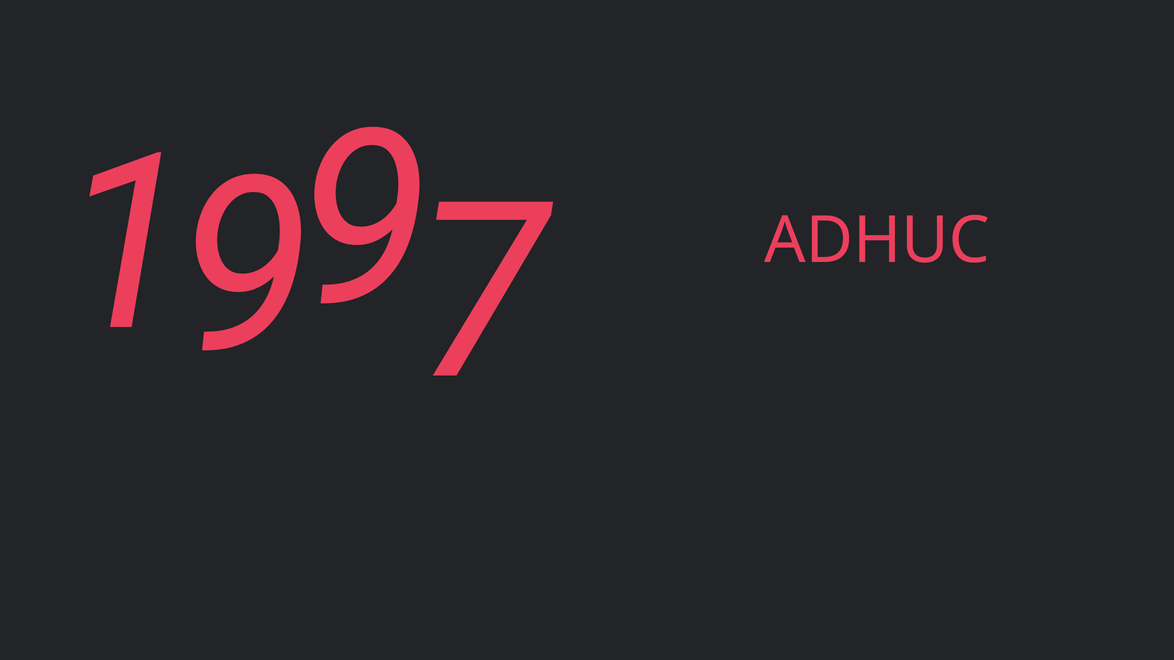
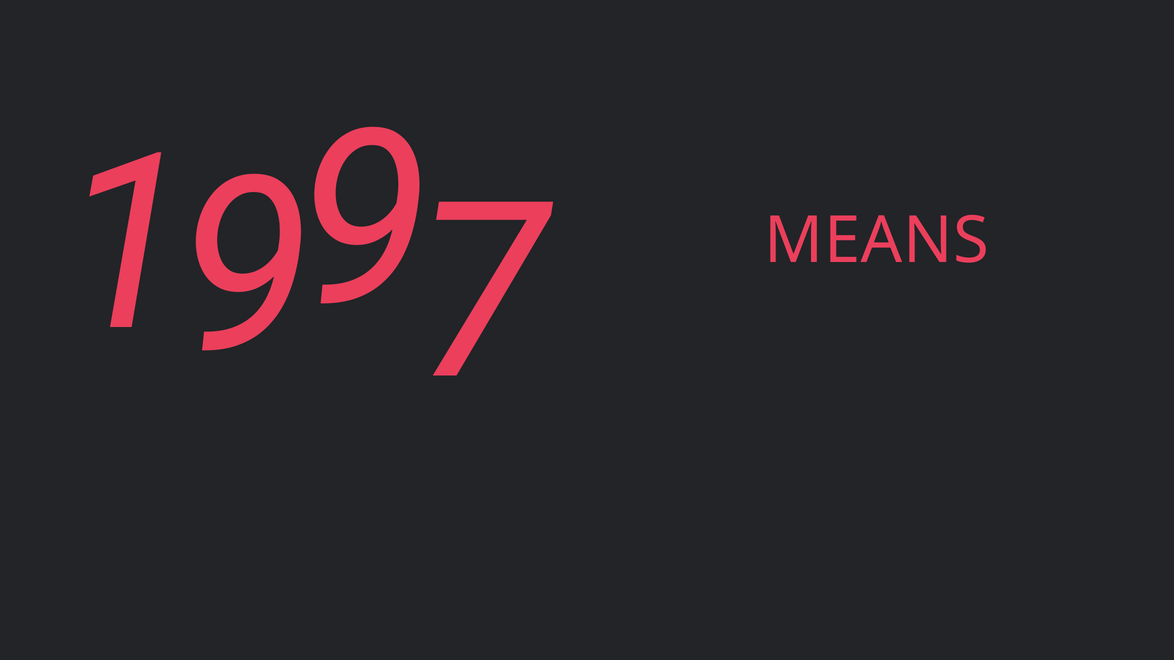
ADHUC: ADHUC -> MEANS
